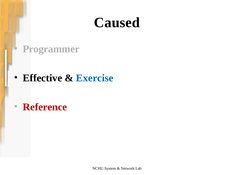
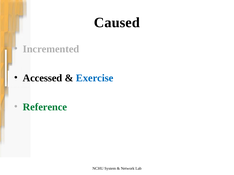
Programmer: Programmer -> Incremented
Effective: Effective -> Accessed
Reference colour: red -> green
